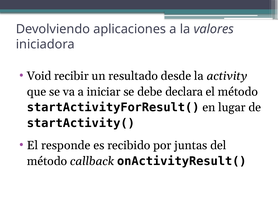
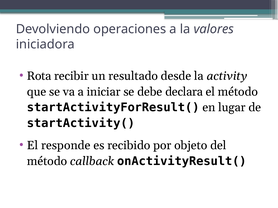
aplicaciones: aplicaciones -> operaciones
Void: Void -> Rota
juntas: juntas -> objeto
